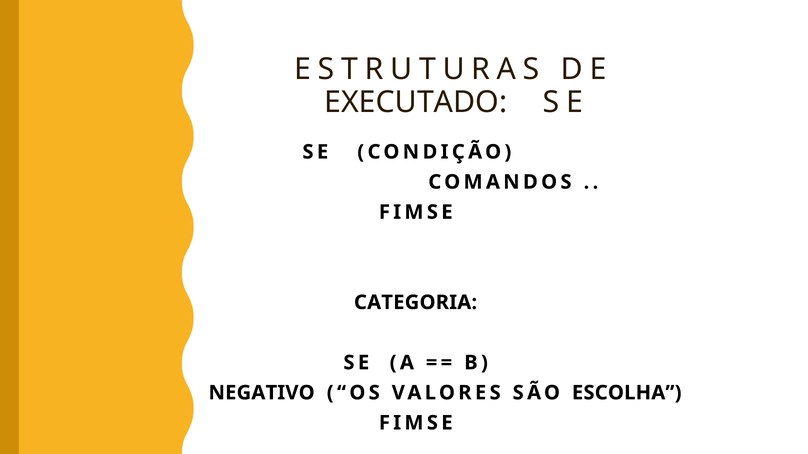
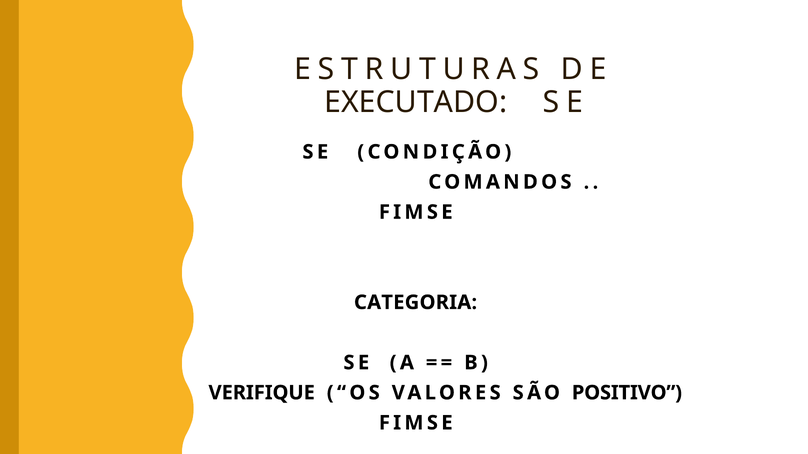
NEGATIVO: NEGATIVO -> VERIFIQUE
ESCOLHA: ESCOLHA -> POSITIVO
